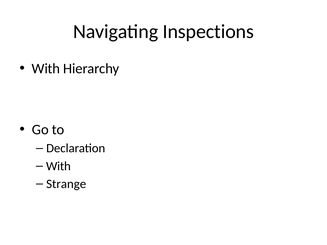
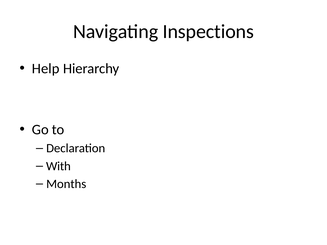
With at (46, 69): With -> Help
Strange: Strange -> Months
